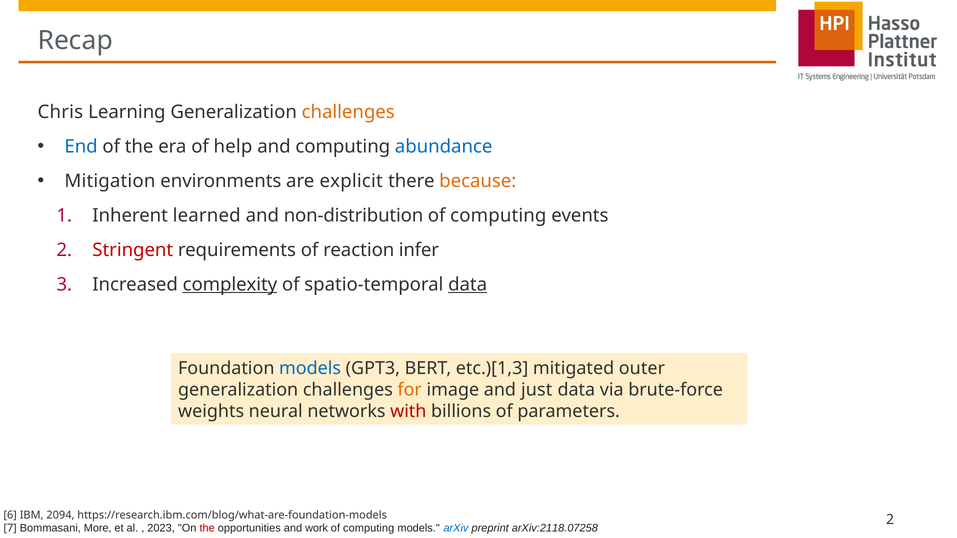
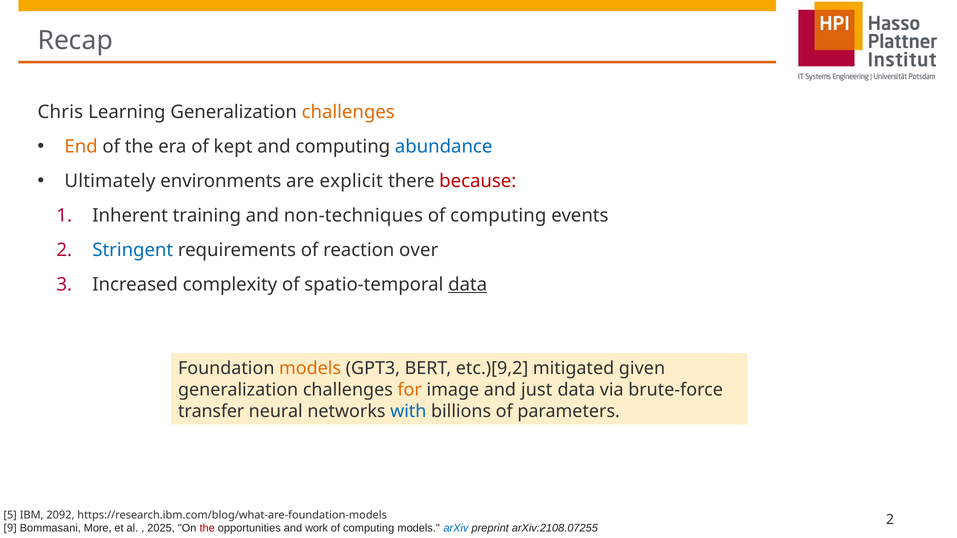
End colour: blue -> orange
help: help -> kept
Mitigation: Mitigation -> Ultimately
because colour: orange -> red
learned: learned -> training
non-distribution: non-distribution -> non-techniques
Stringent colour: red -> blue
infer: infer -> over
complexity underline: present -> none
models at (310, 369) colour: blue -> orange
etc.)[1,3: etc.)[1,3 -> etc.)[9,2
outer: outer -> given
weights: weights -> transfer
with colour: red -> blue
6: 6 -> 5
2094: 2094 -> 2092
7: 7 -> 9
2023: 2023 -> 2025
arXiv:2118.07258: arXiv:2118.07258 -> arXiv:2108.07255
